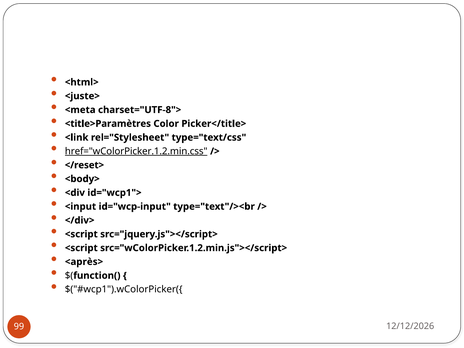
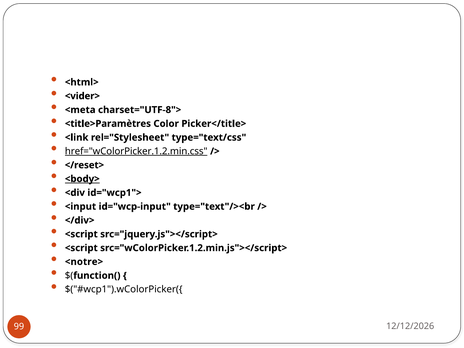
<juste>: <juste> -> <vider>
<body> underline: none -> present
<après>: <après> -> <notre>
